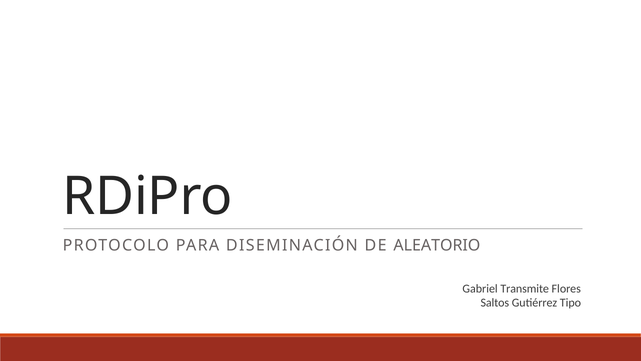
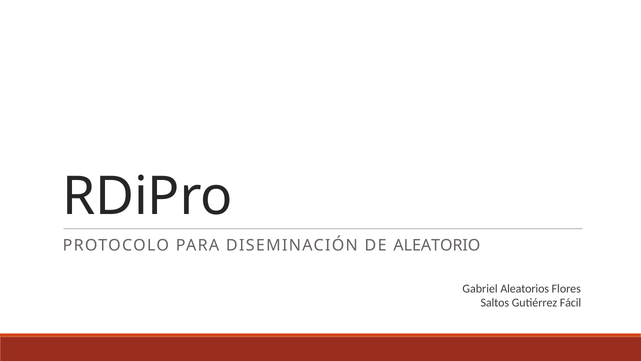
Transmite: Transmite -> Aleatorios
Tipo: Tipo -> Fácil
